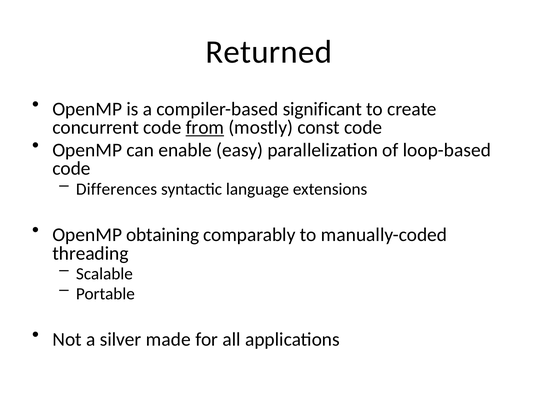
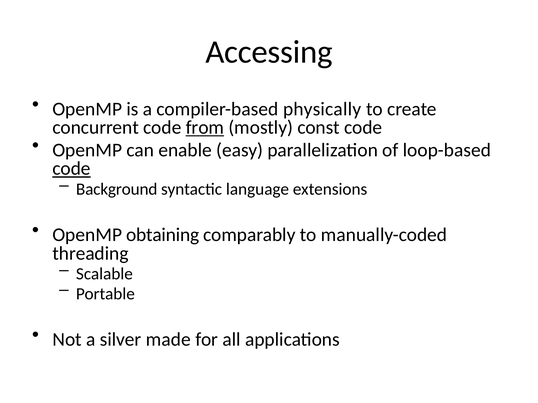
Returned: Returned -> Accessing
significant: significant -> physically
code at (72, 169) underline: none -> present
Differences: Differences -> Background
